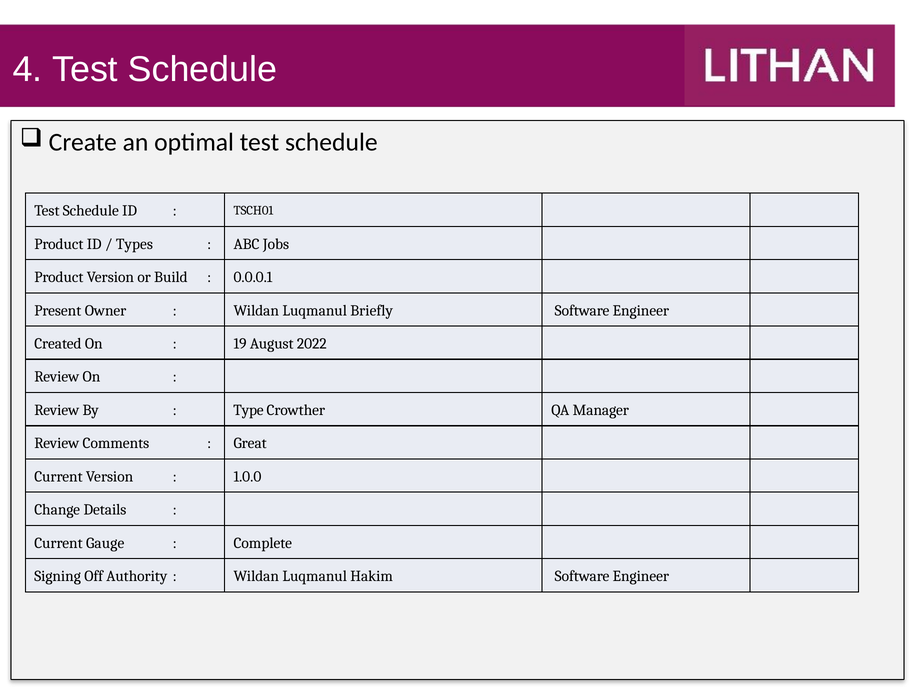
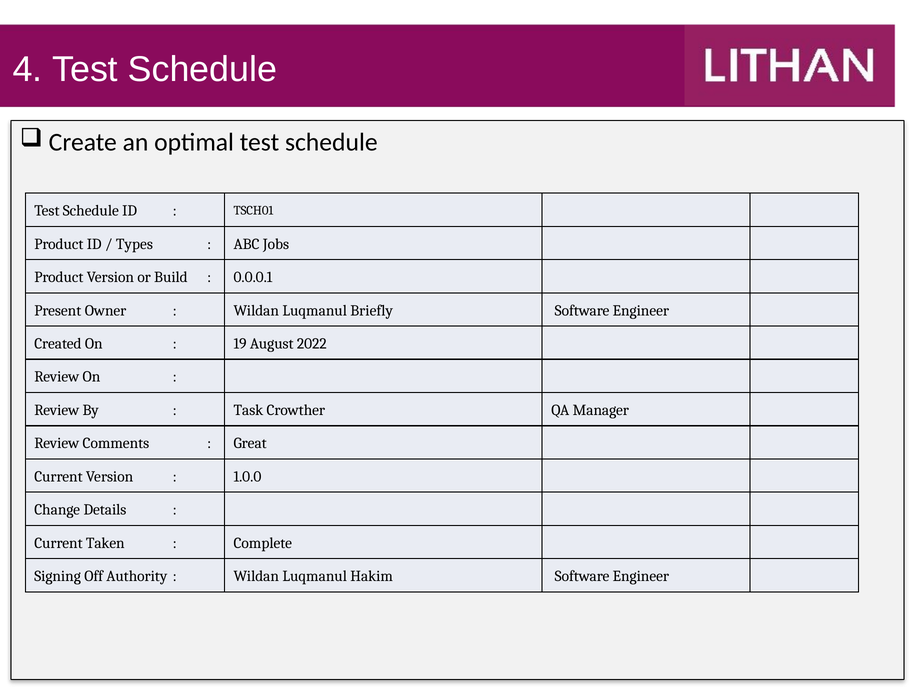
Type: Type -> Task
Gauge: Gauge -> Taken
